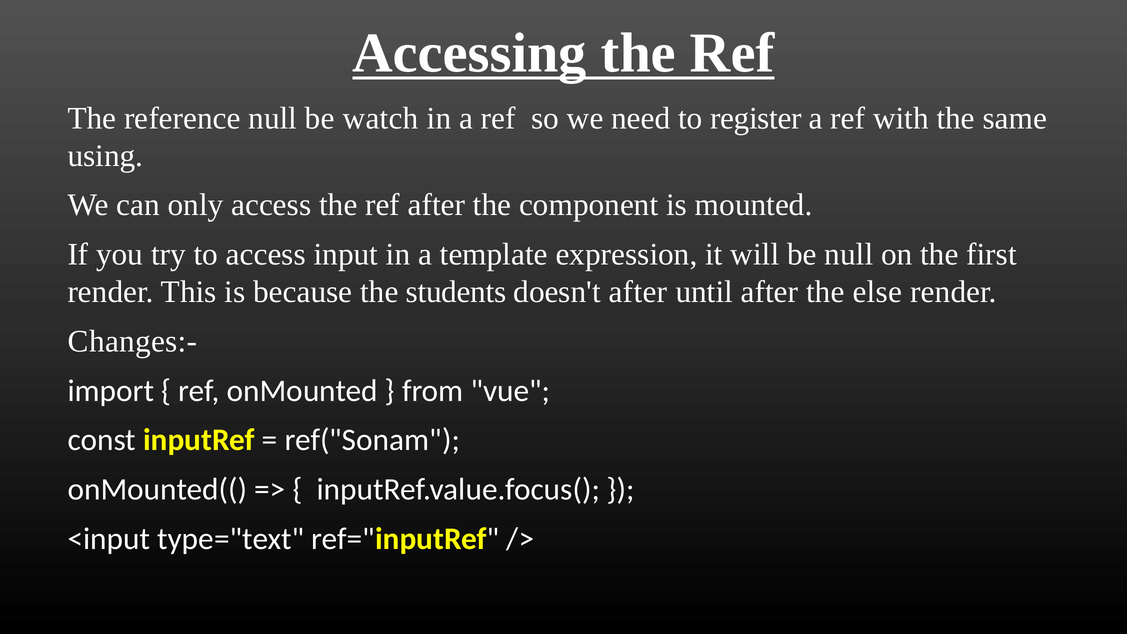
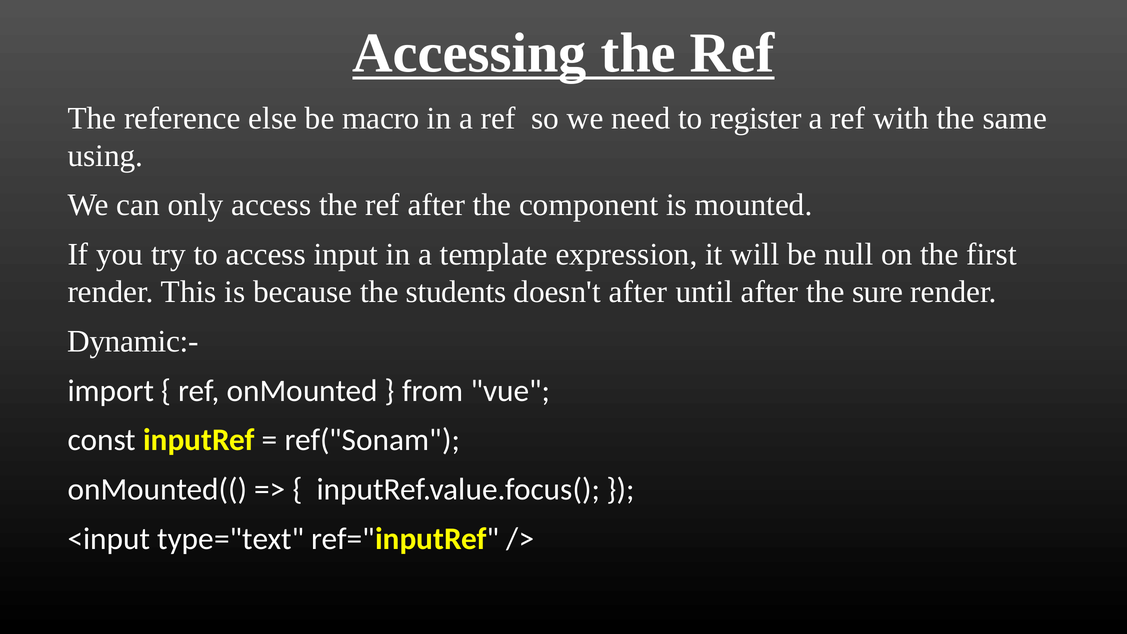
reference null: null -> else
watch: watch -> macro
else: else -> sure
Changes:-: Changes:- -> Dynamic:-
